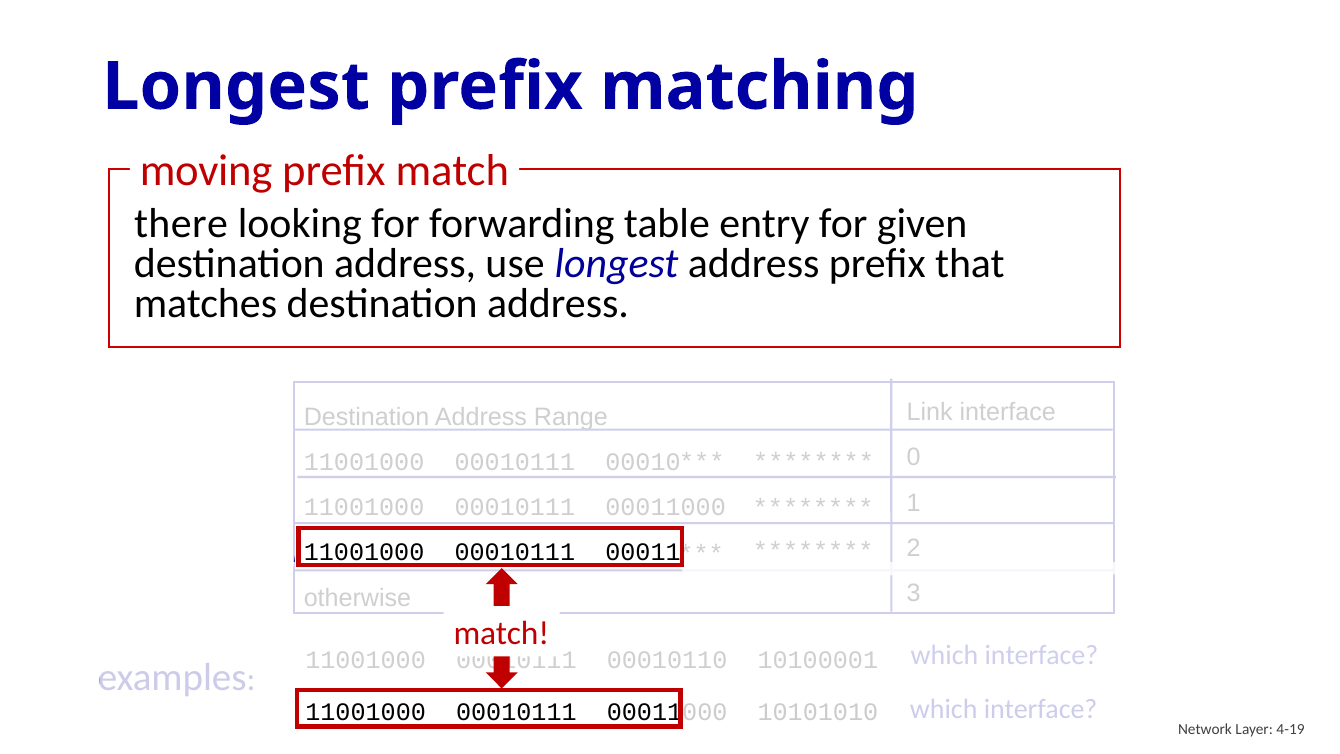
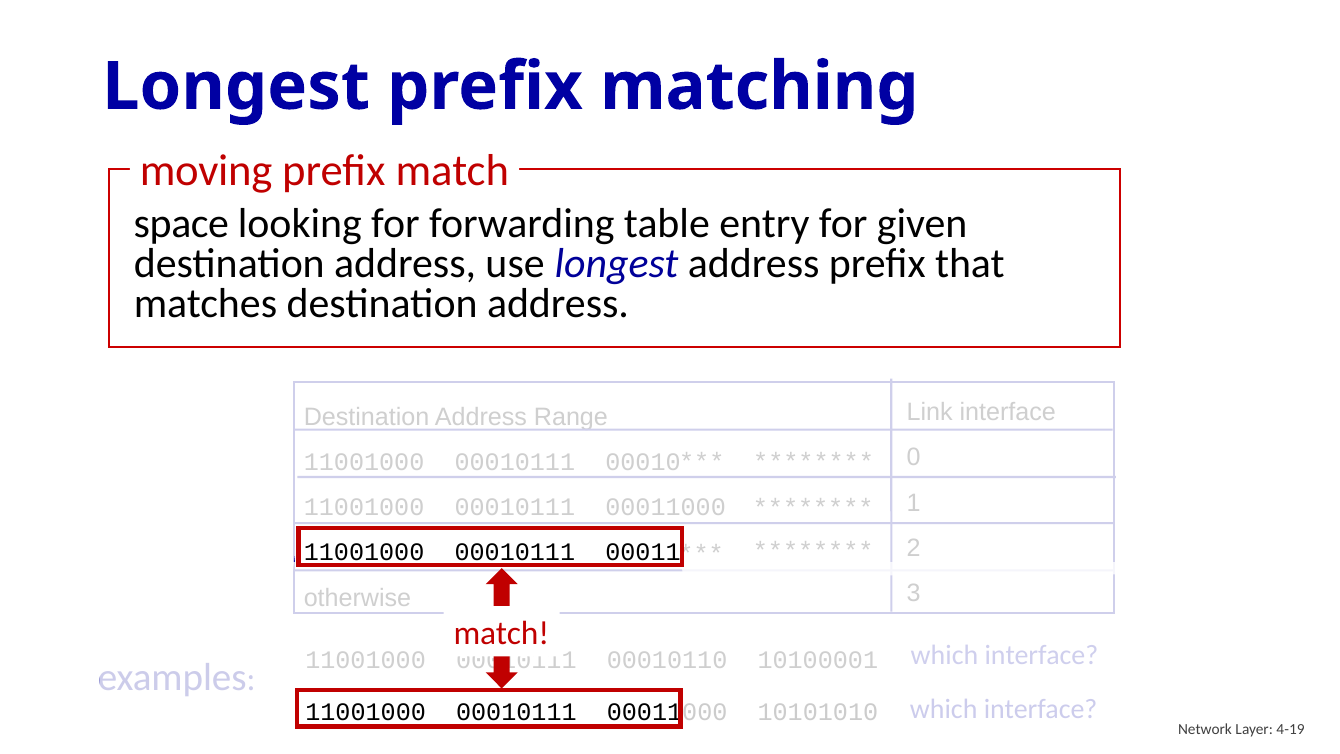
there: there -> space
